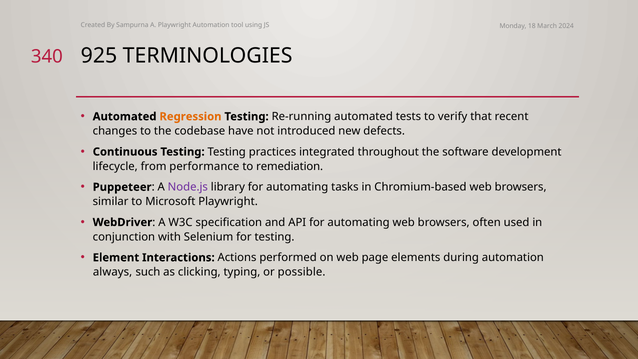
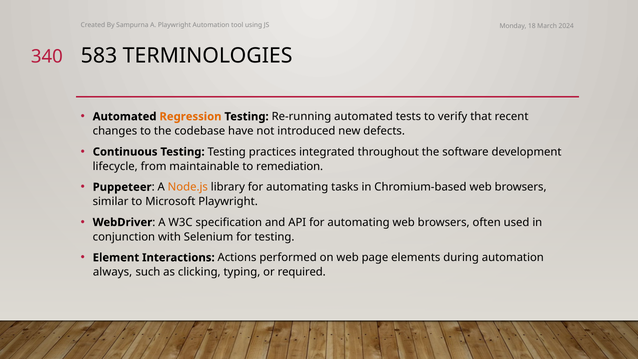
925: 925 -> 583
performance: performance -> maintainable
Node.js colour: purple -> orange
possible: possible -> required
